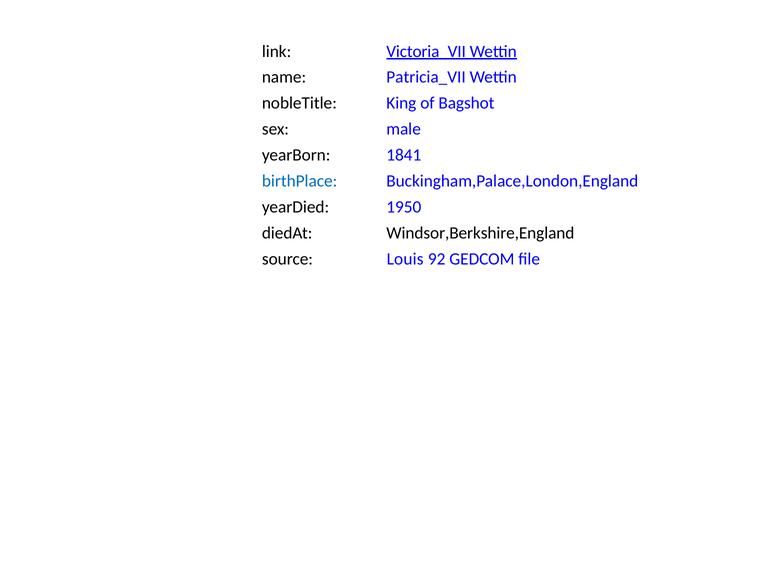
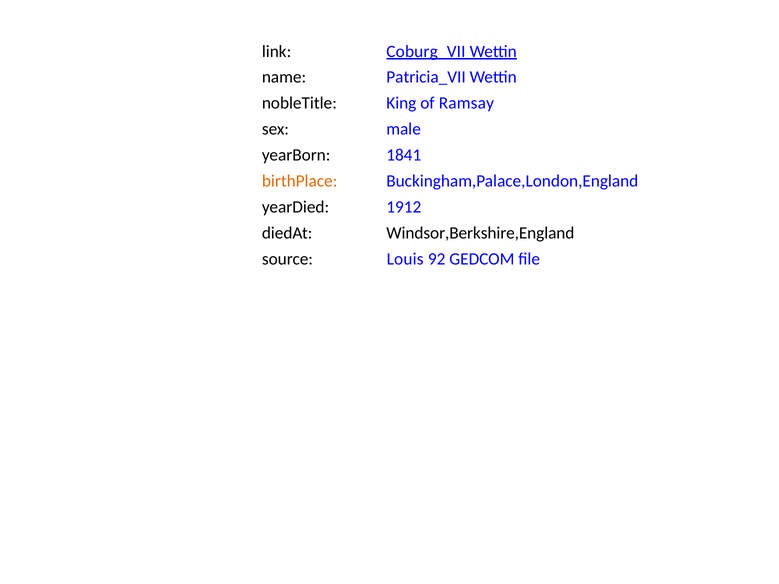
Victoria_VII: Victoria_VII -> Coburg_VII
Bagshot: Bagshot -> Ramsay
birthPlace colour: blue -> orange
1950: 1950 -> 1912
